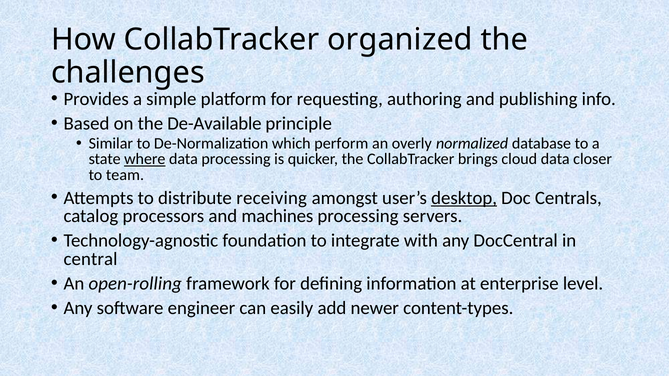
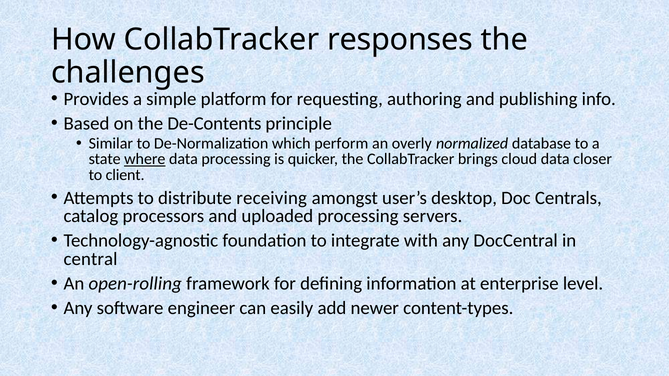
organized: organized -> responses
De-Available: De-Available -> De-Contents
team: team -> client
desktop underline: present -> none
machines: machines -> uploaded
